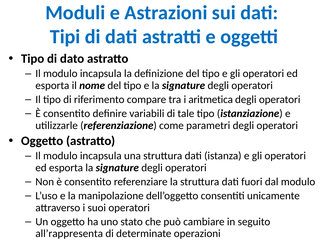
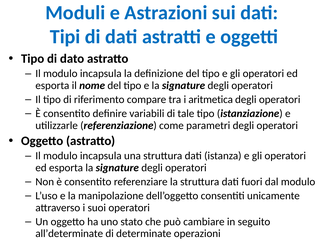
all’rappresenta: all’rappresenta -> all’determinate
